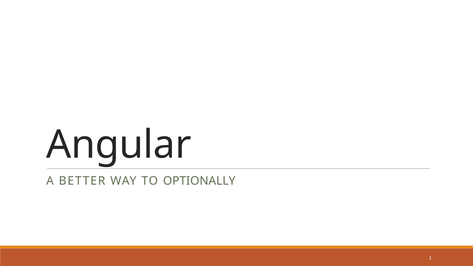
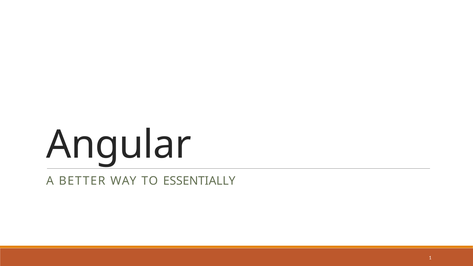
OPTIONALLY: OPTIONALLY -> ESSENTIALLY
